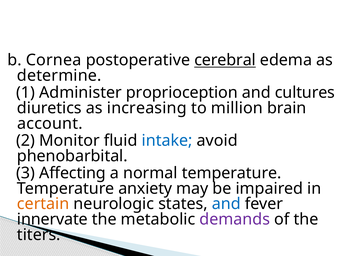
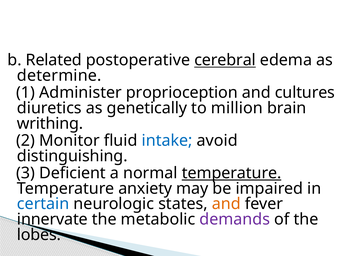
Cornea: Cornea -> Related
increasing: increasing -> genetically
account: account -> writhing
phenobarbital: phenobarbital -> distinguishing
Affecting: Affecting -> Deficient
temperature at (232, 173) underline: none -> present
certain colour: orange -> blue
and at (226, 204) colour: blue -> orange
titers: titers -> lobes
